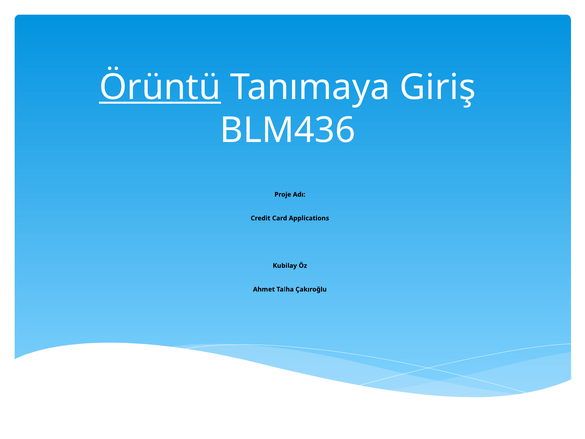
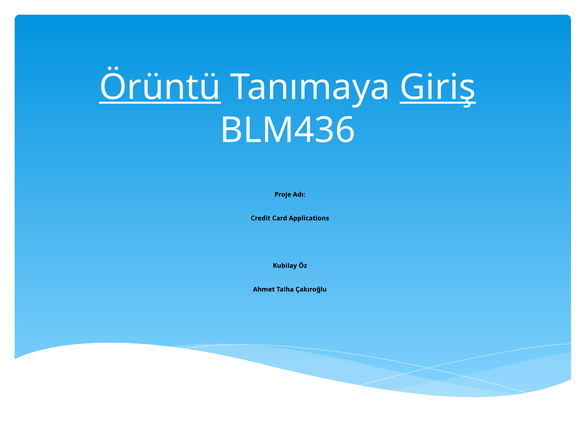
Giriş underline: none -> present
